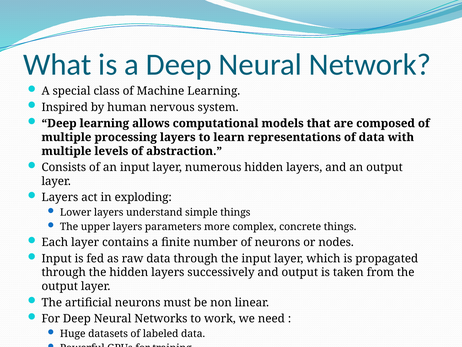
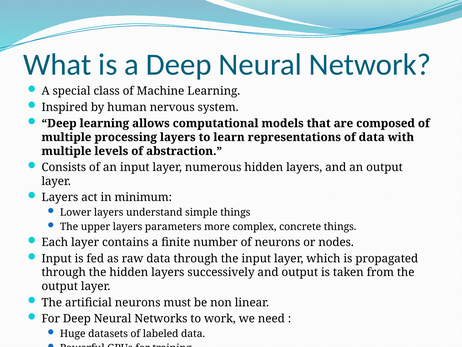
exploding: exploding -> minimum
